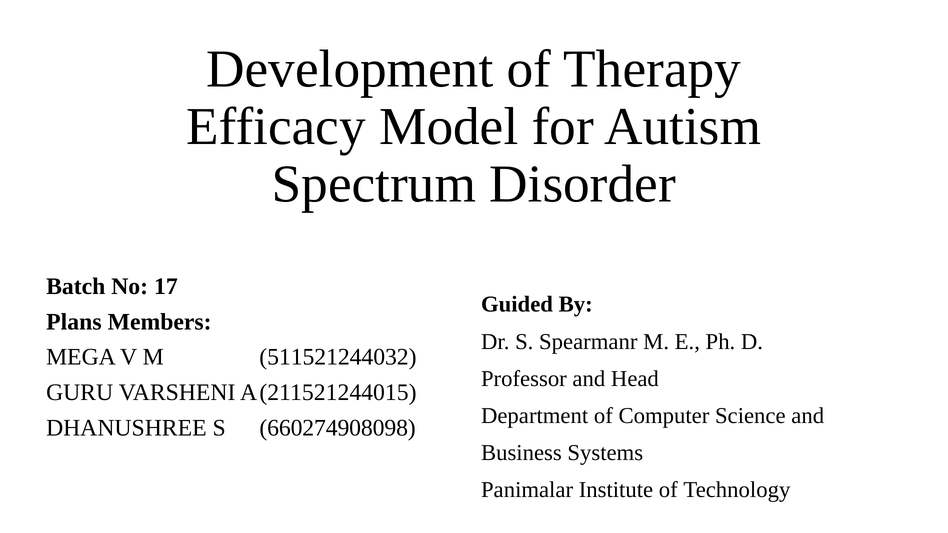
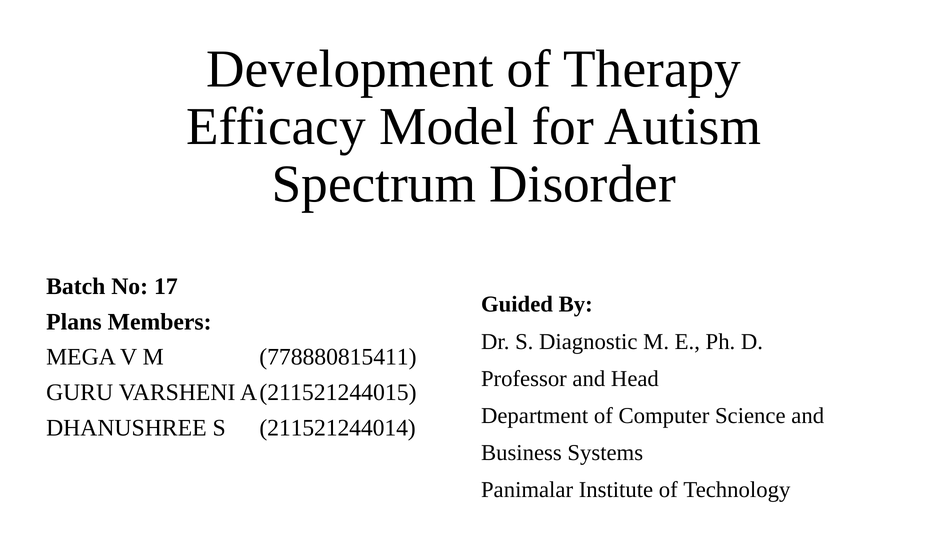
Spearmanr: Spearmanr -> Diagnostic
511521244032: 511521244032 -> 778880815411
660274908098: 660274908098 -> 211521244014
